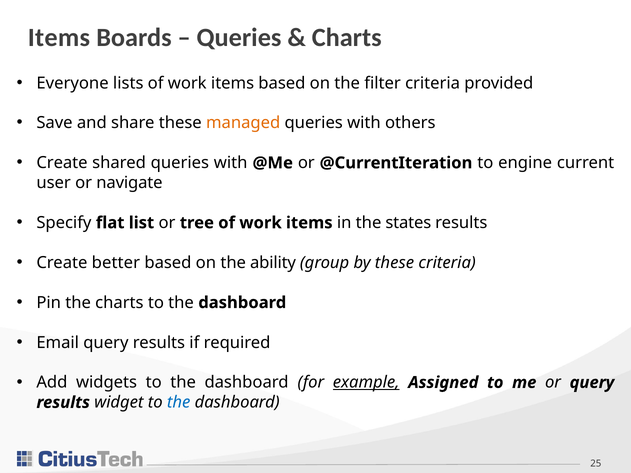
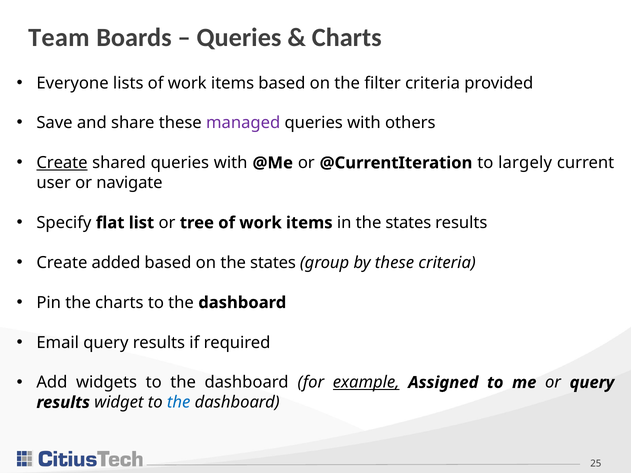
Items at (59, 37): Items -> Team
managed colour: orange -> purple
Create at (62, 163) underline: none -> present
engine: engine -> largely
better: better -> added
on the ability: ability -> states
